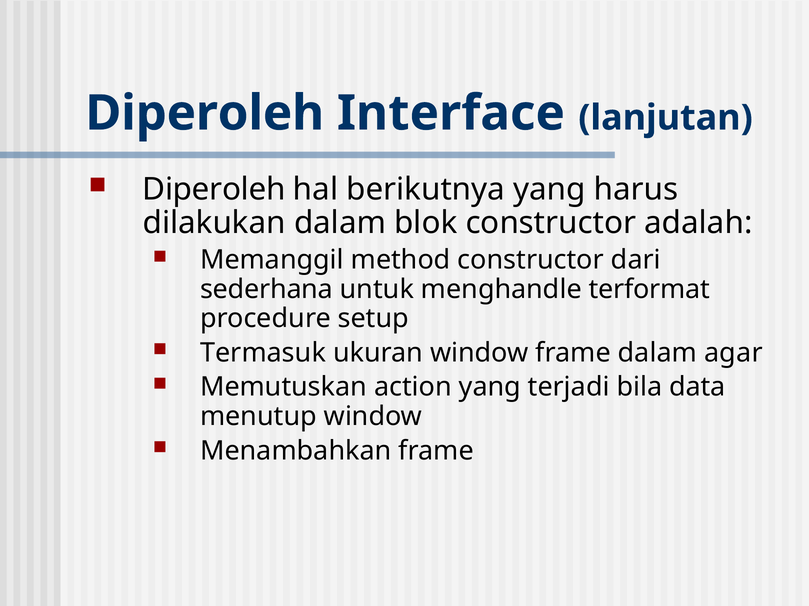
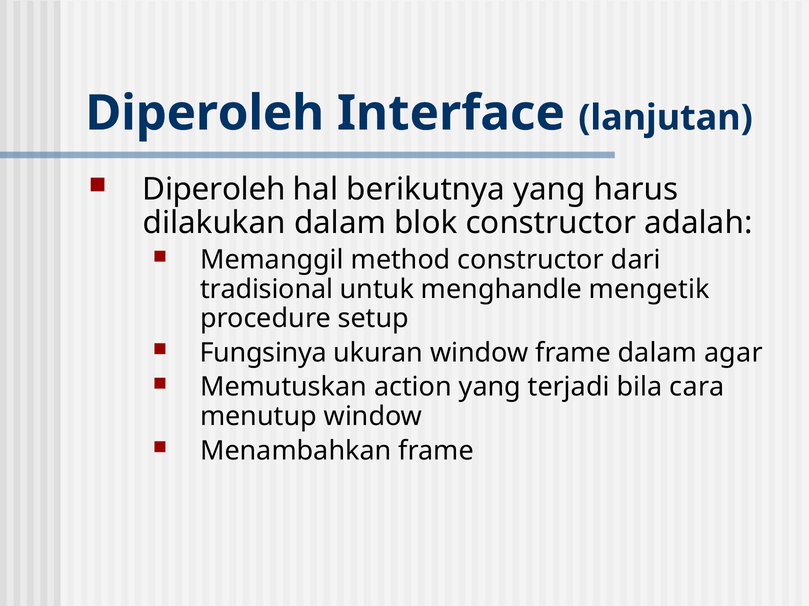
sederhana: sederhana -> tradisional
terformat: terformat -> mengetik
Termasuk: Termasuk -> Fungsinya
data: data -> cara
